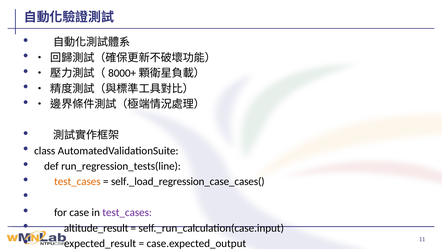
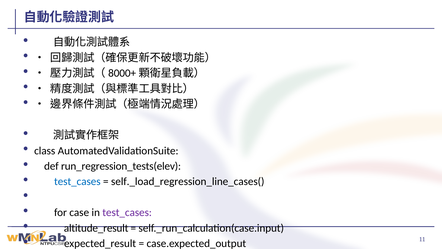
run_regression_tests(line: run_regression_tests(line -> run_regression_tests(elev
test_cases at (77, 181) colour: orange -> blue
self._load_regression_case_cases(: self._load_regression_case_cases( -> self._load_regression_line_cases(
